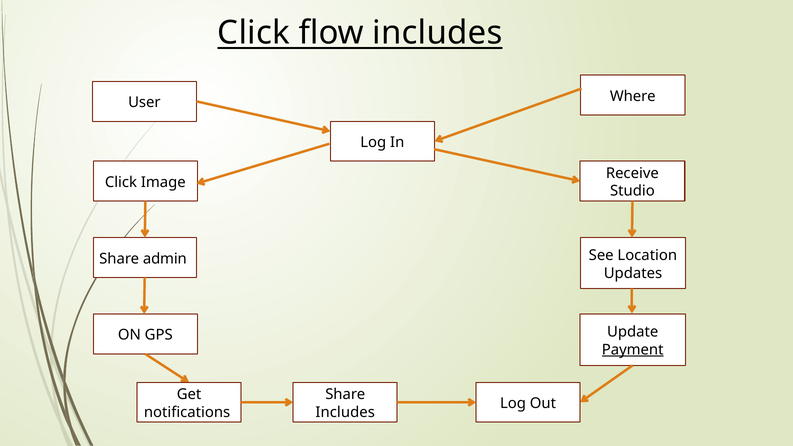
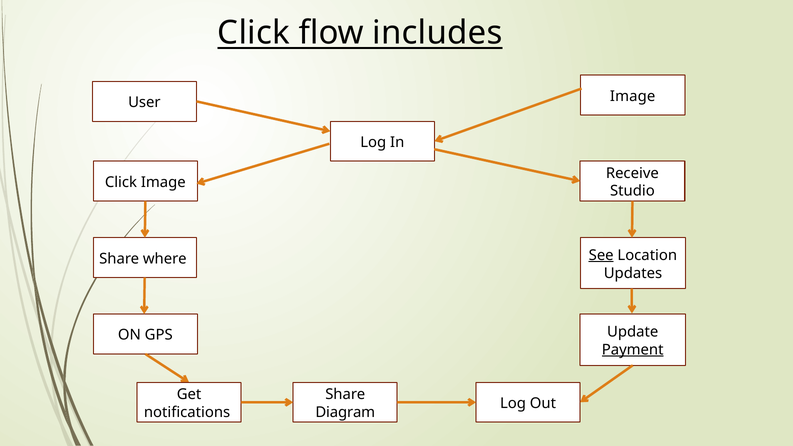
User Where: Where -> Image
See underline: none -> present
admin: admin -> where
Includes at (345, 412): Includes -> Diagram
